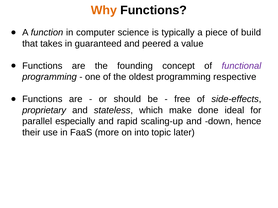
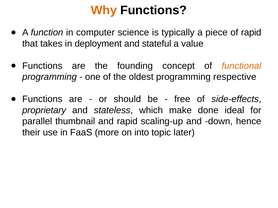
of build: build -> rapid
guaranteed: guaranteed -> deployment
peered: peered -> stateful
functional colour: purple -> orange
especially: especially -> thumbnail
